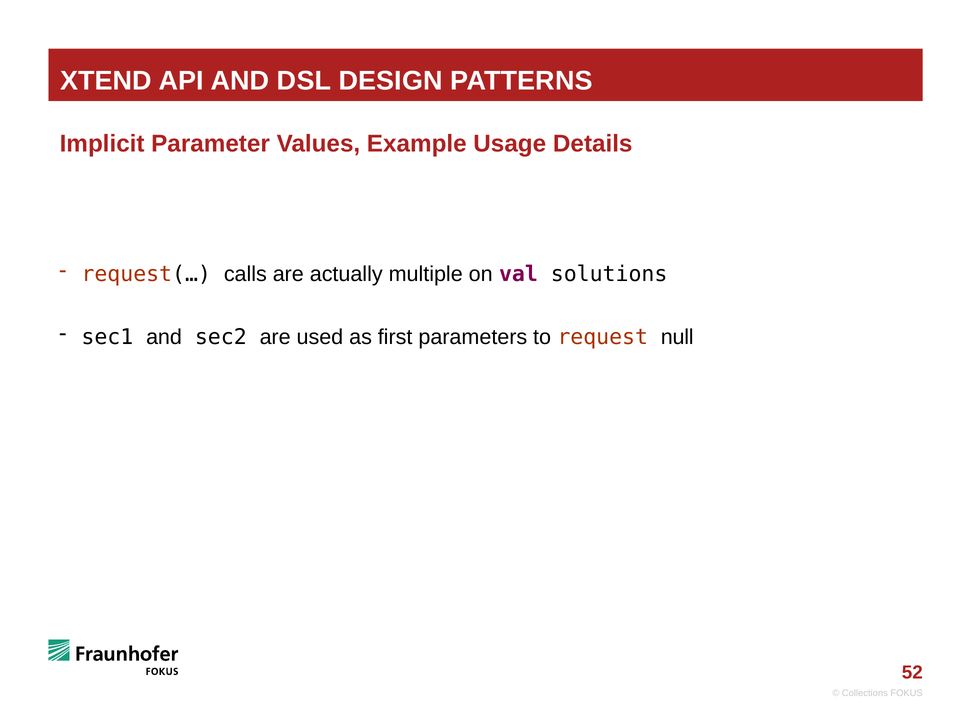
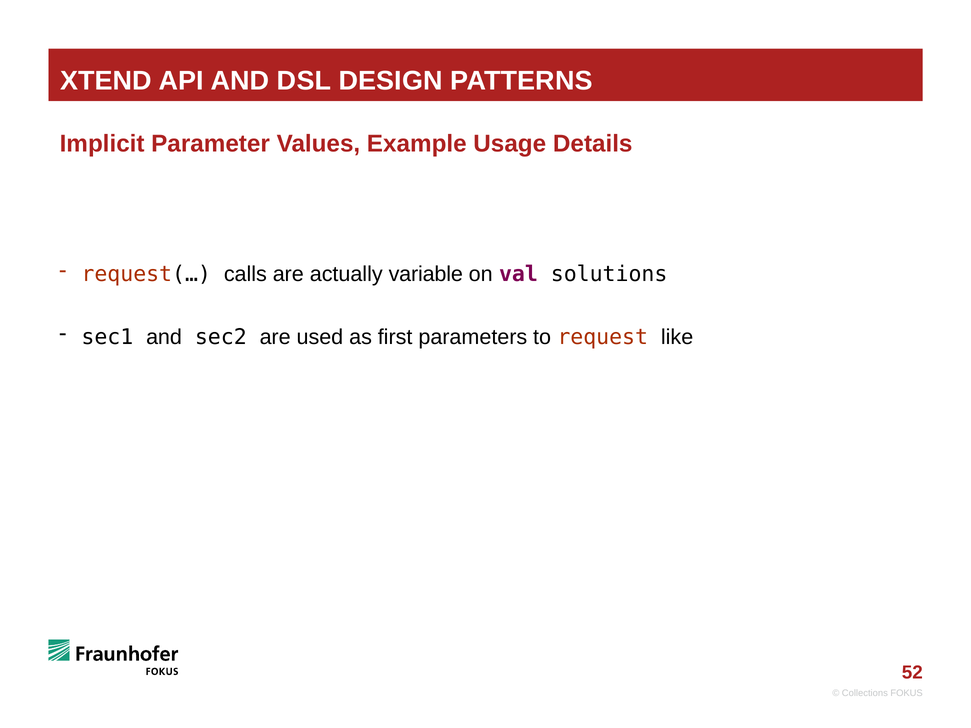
multiple: multiple -> variable
null: null -> like
